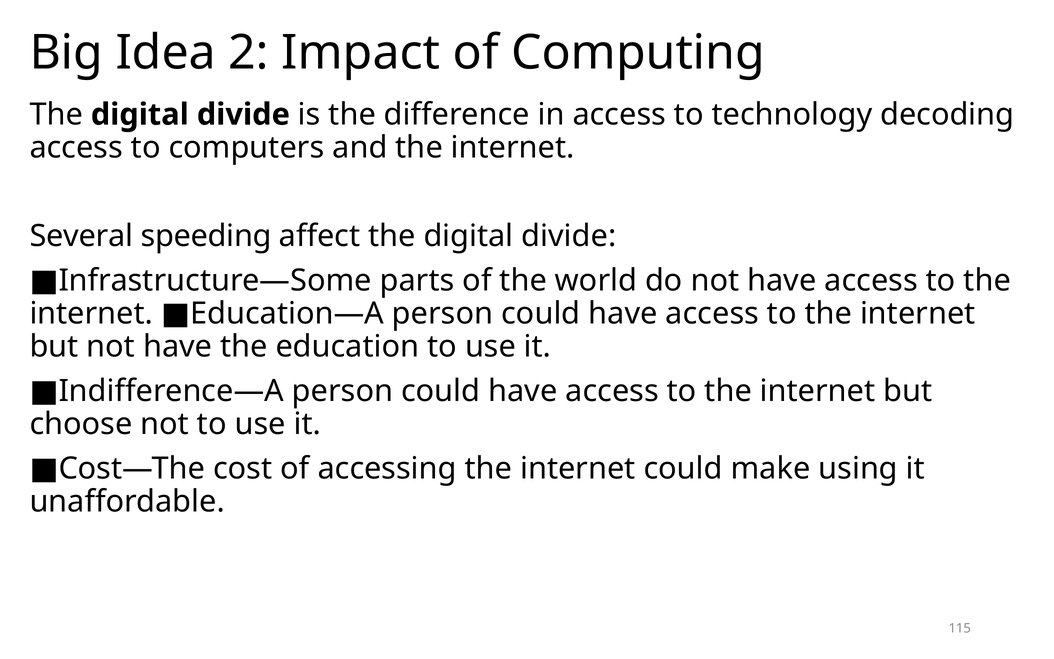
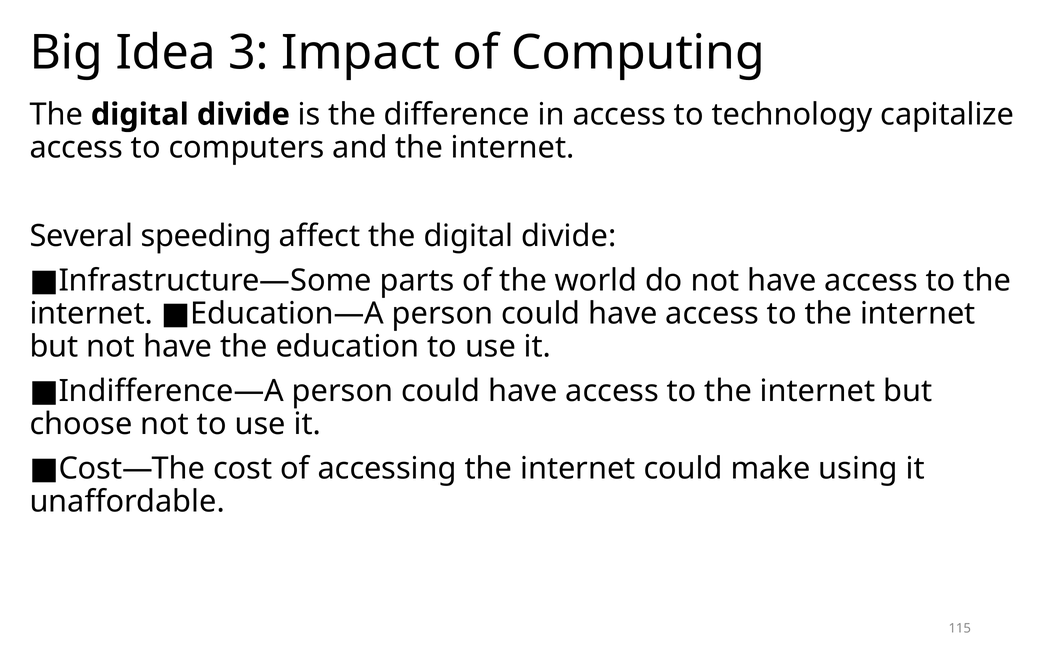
2: 2 -> 3
decoding: decoding -> capitalize
